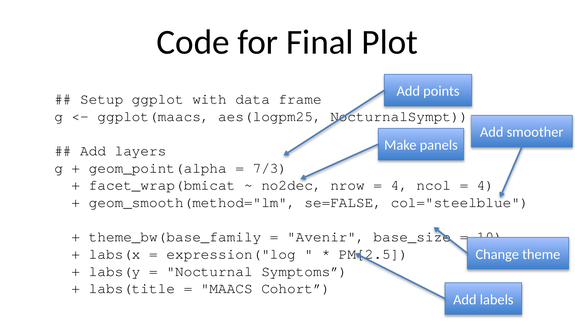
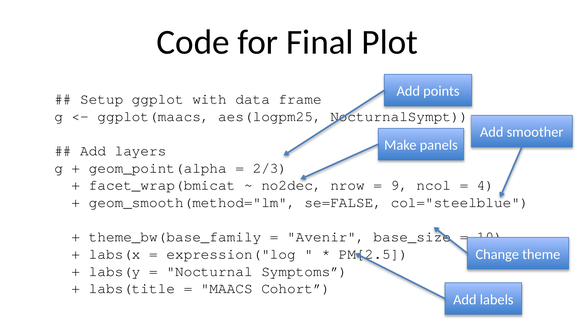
7/3: 7/3 -> 2/3
4 at (399, 185): 4 -> 9
